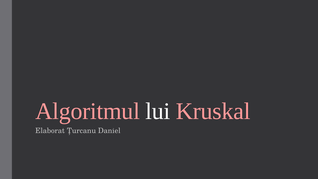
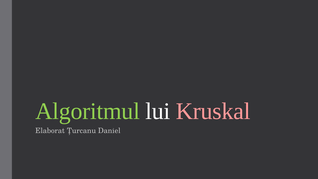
Algoritmul colour: pink -> light green
